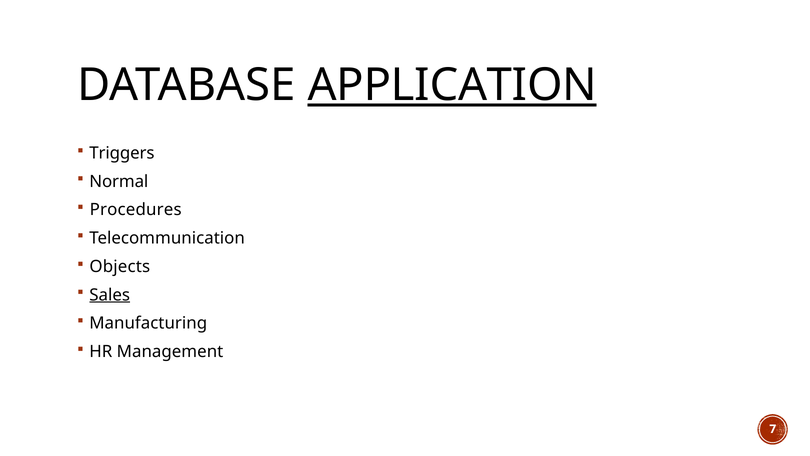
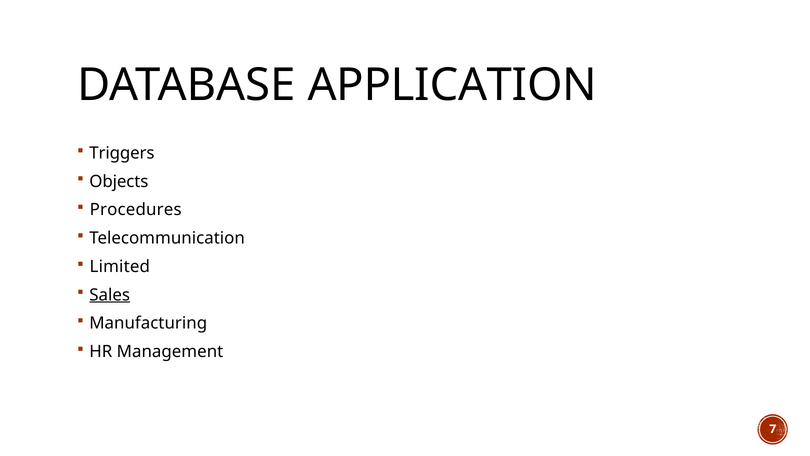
APPLICATION underline: present -> none
Normal: Normal -> Objects
Objects: Objects -> Limited
